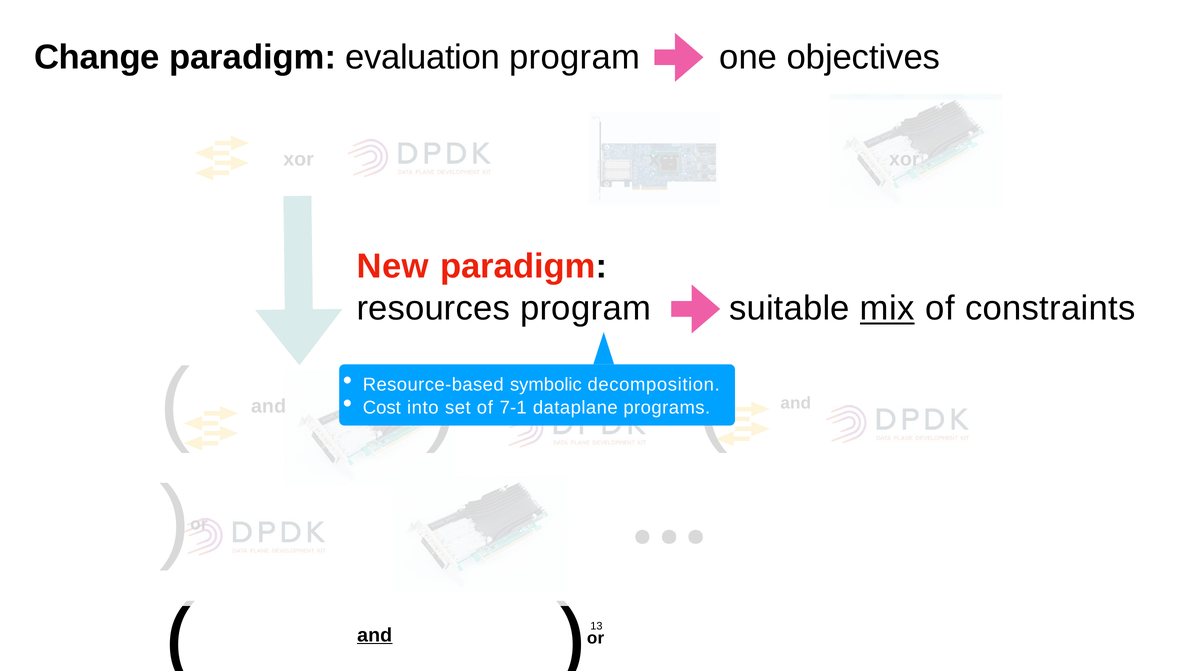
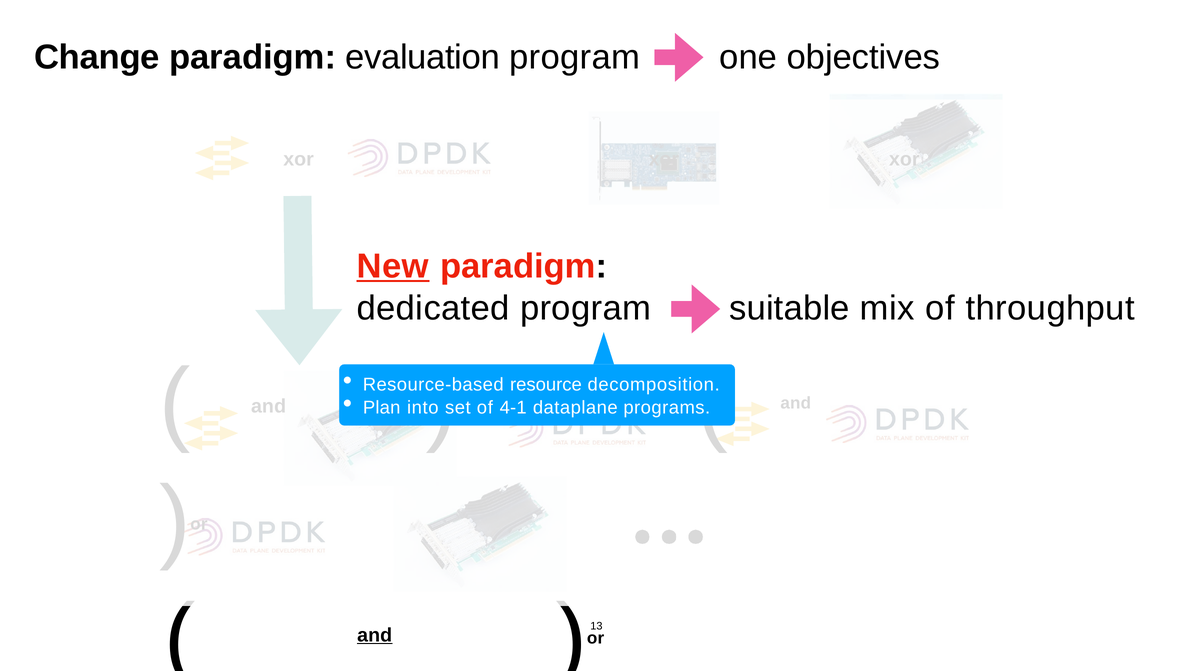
New underline: none -> present
resources: resources -> dedicated
mix underline: present -> none
constraints: constraints -> throughput
symbolic: symbolic -> resource
Cost: Cost -> Plan
7-1: 7-1 -> 4-1
